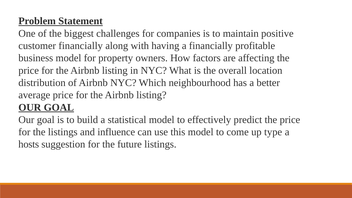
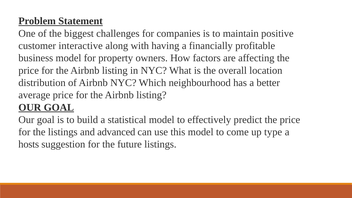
customer financially: financially -> interactive
influence: influence -> advanced
